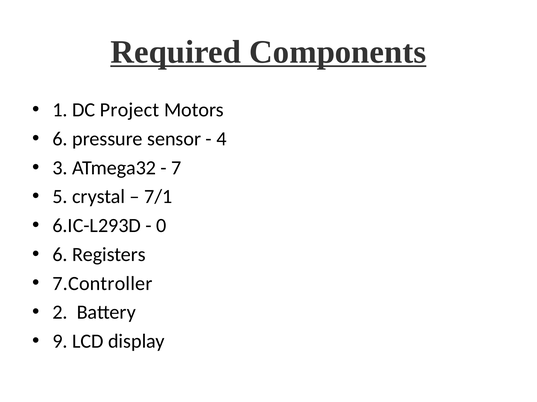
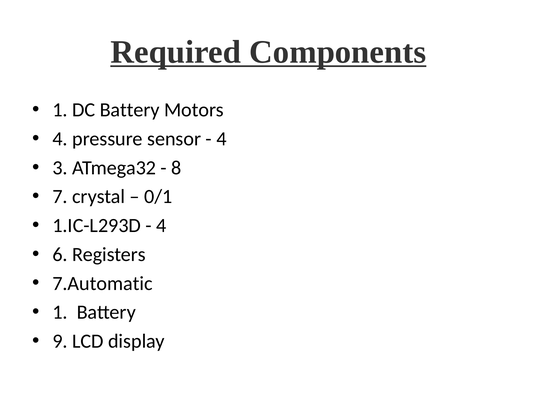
DC Project: Project -> Battery
6 at (60, 139): 6 -> 4
7: 7 -> 8
5: 5 -> 7
7/1: 7/1 -> 0/1
6.IC-L293D: 6.IC-L293D -> 1.IC-L293D
0 at (161, 226): 0 -> 4
7.Controller: 7.Controller -> 7.Automatic
2 at (60, 313): 2 -> 1
